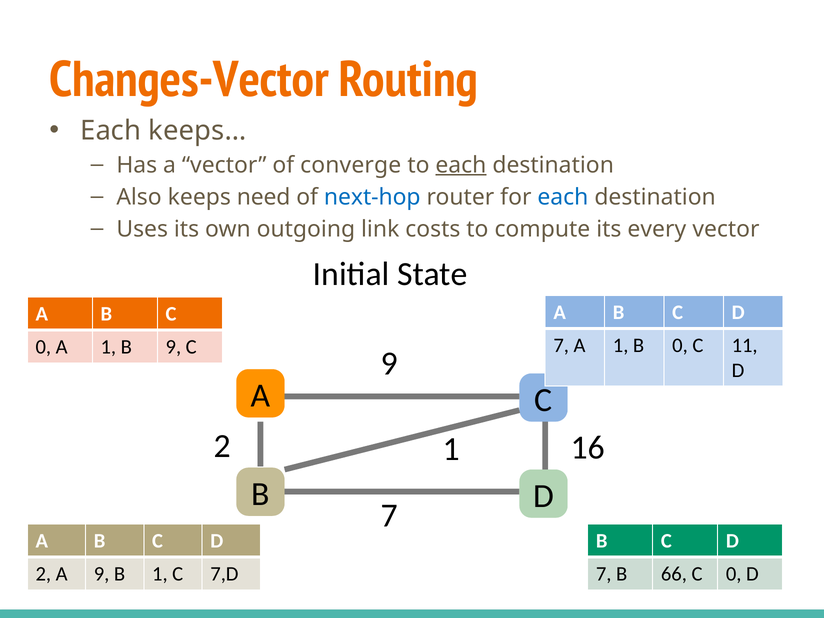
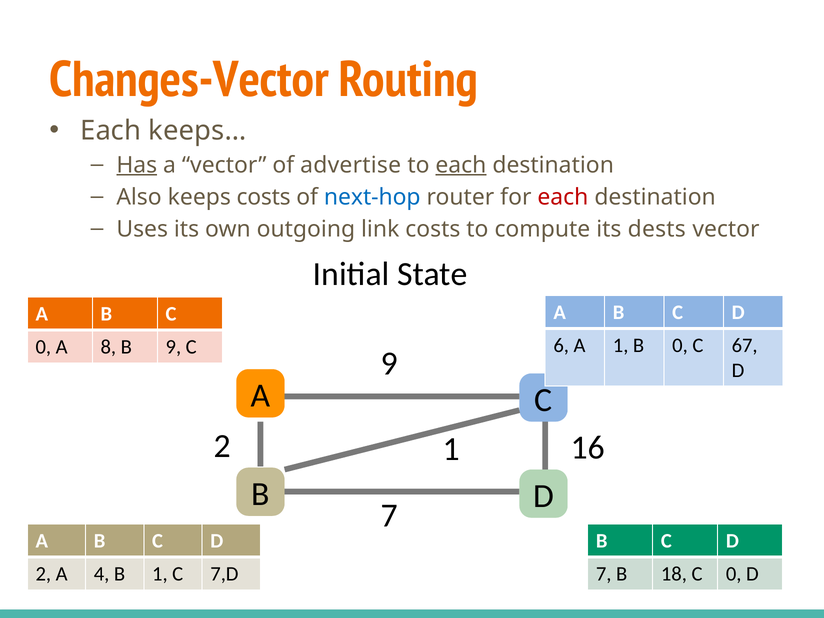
Has underline: none -> present
converge: converge -> advertise
keeps need: need -> costs
each at (563, 197) colour: blue -> red
every: every -> dests
7 at (561, 345): 7 -> 6
11: 11 -> 67
0 A 1: 1 -> 8
A 9: 9 -> 4
66: 66 -> 18
